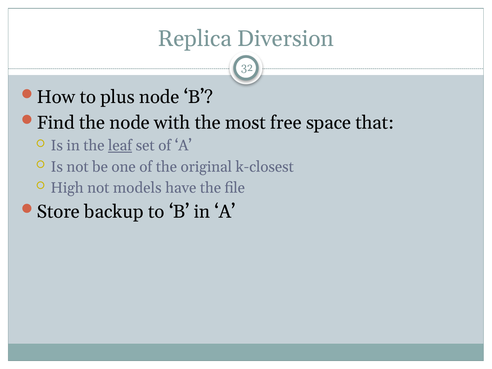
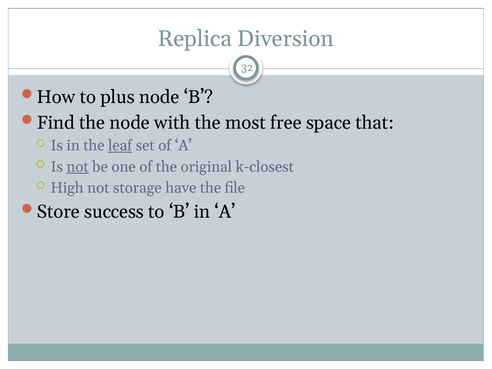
not at (78, 167) underline: none -> present
models: models -> storage
backup: backup -> success
